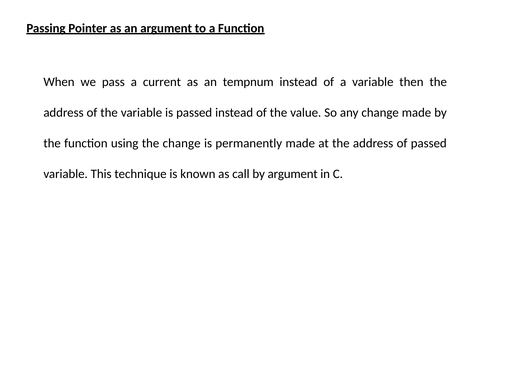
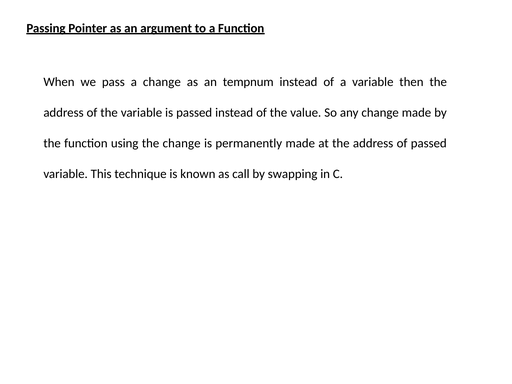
a current: current -> change
by argument: argument -> swapping
